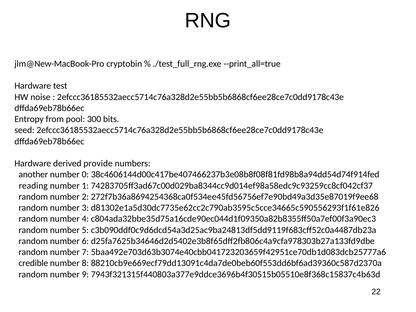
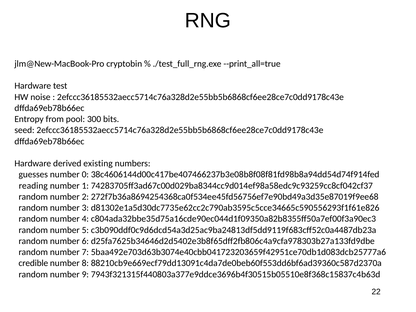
provide: provide -> existing
another: another -> guesses
